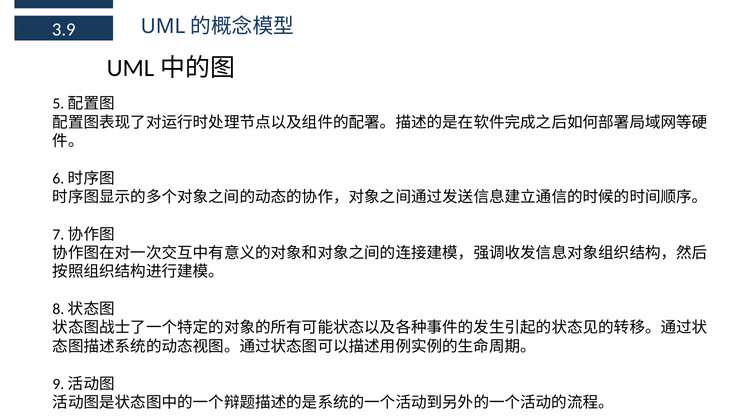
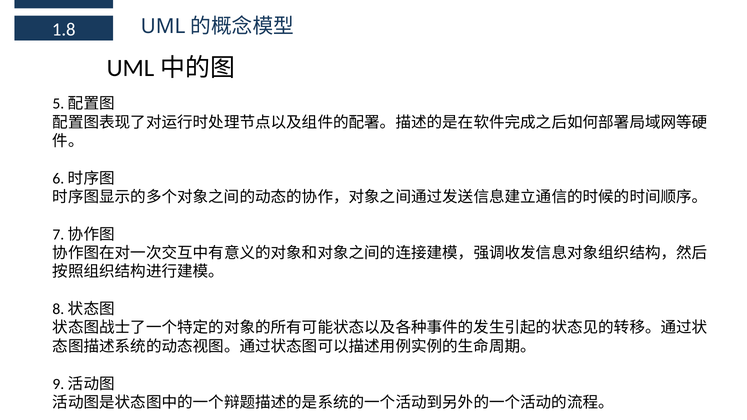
3.9: 3.9 -> 1.8
